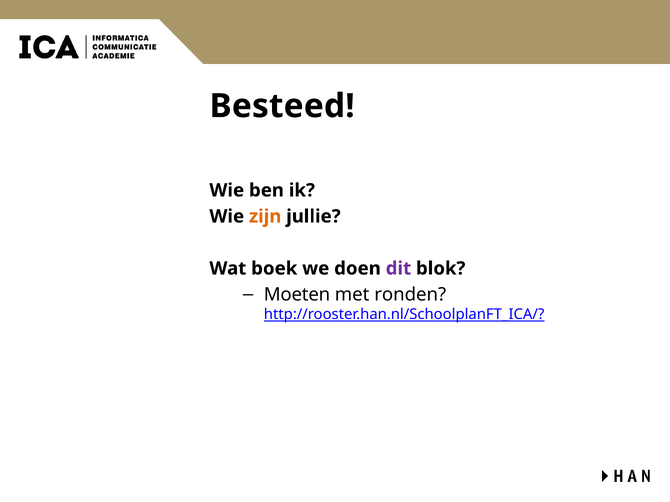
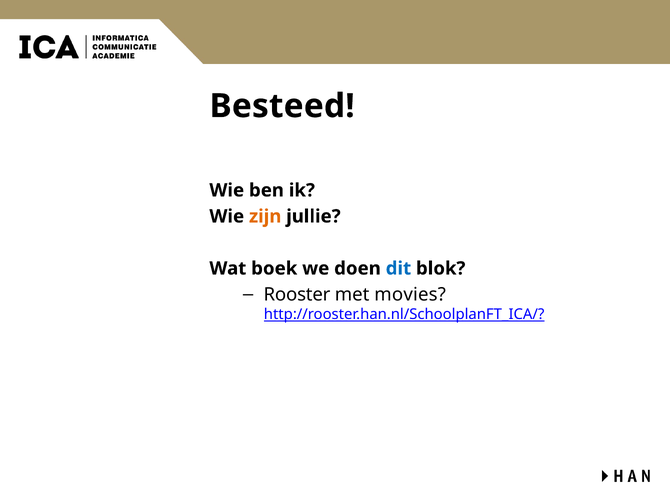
dit colour: purple -> blue
Moeten: Moeten -> Rooster
ronden: ronden -> movies
